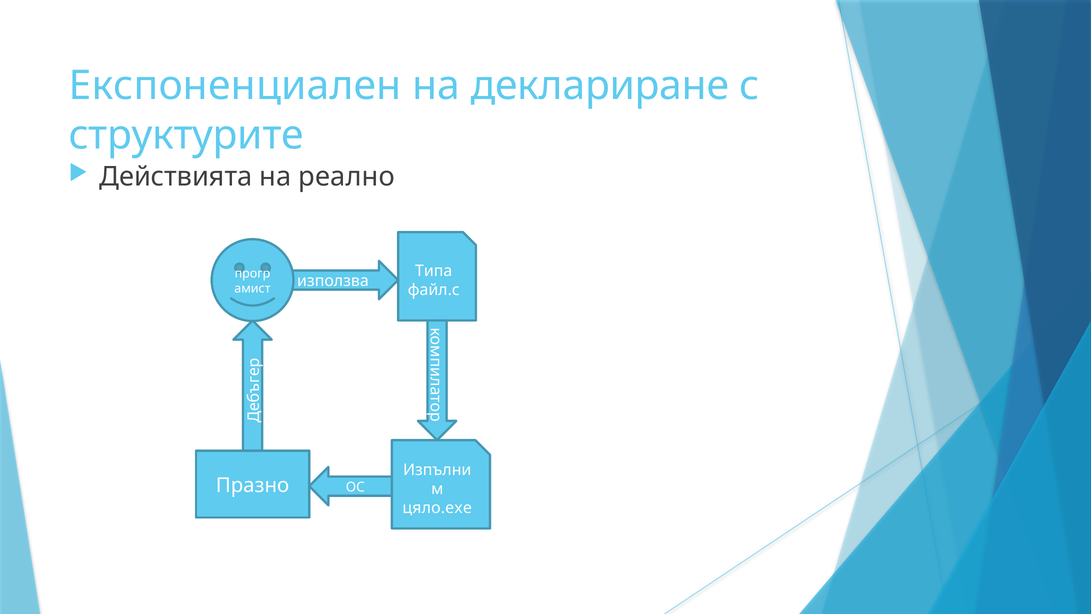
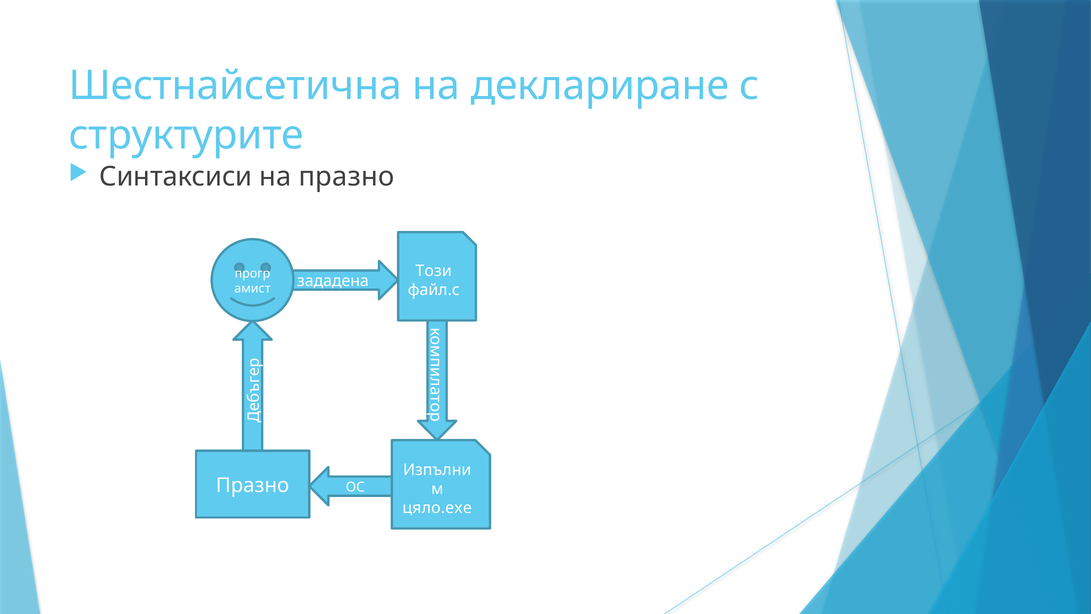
Експоненциален: Експоненциален -> Шестнайсетична
Действията: Действията -> Синтаксиси
на реално: реално -> празно
Типа: Типа -> Този
използва: използва -> зададена
